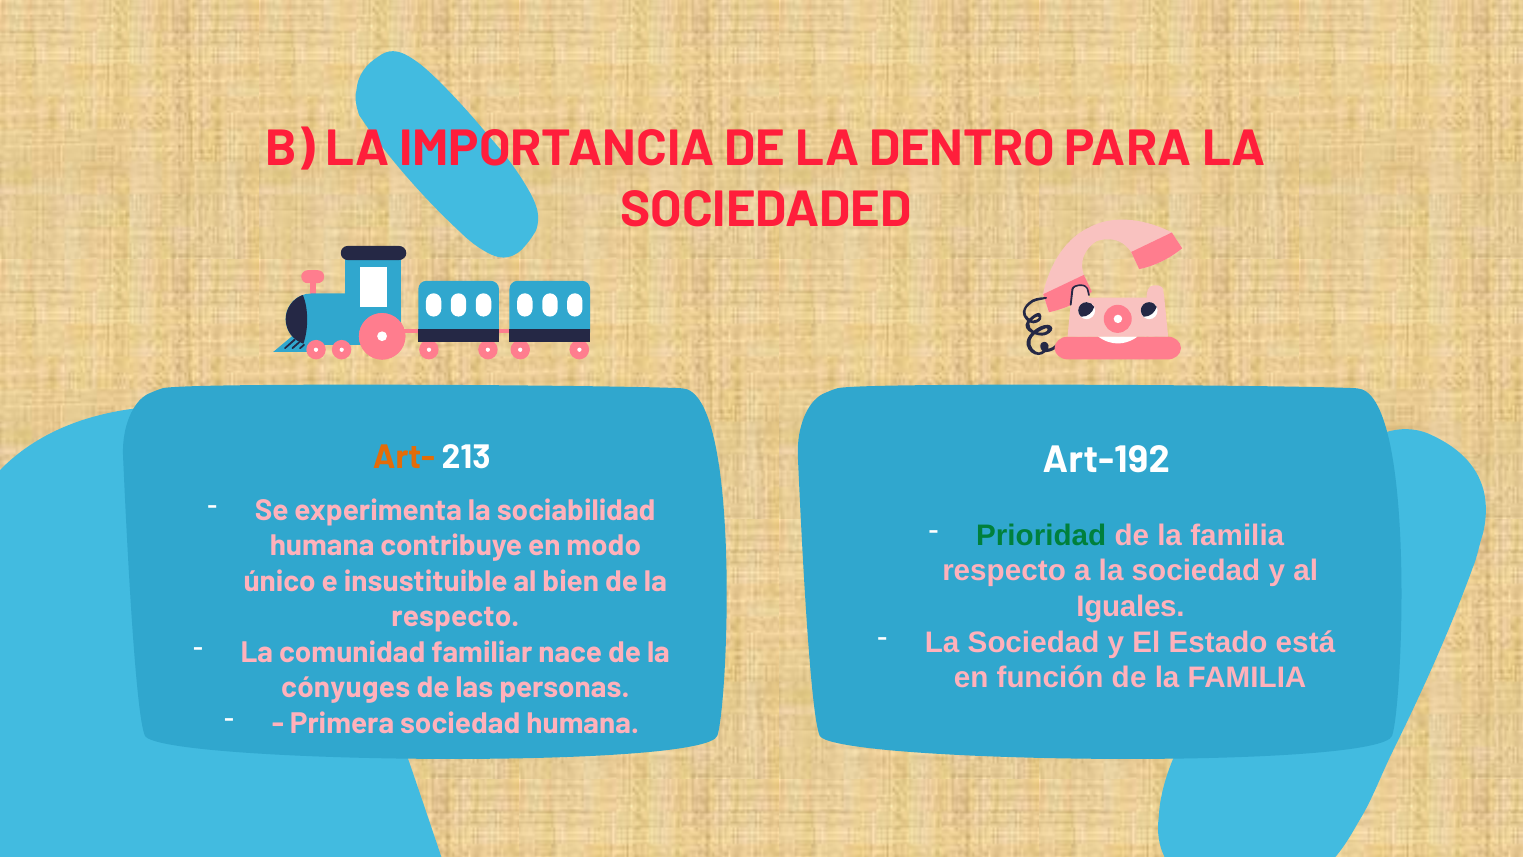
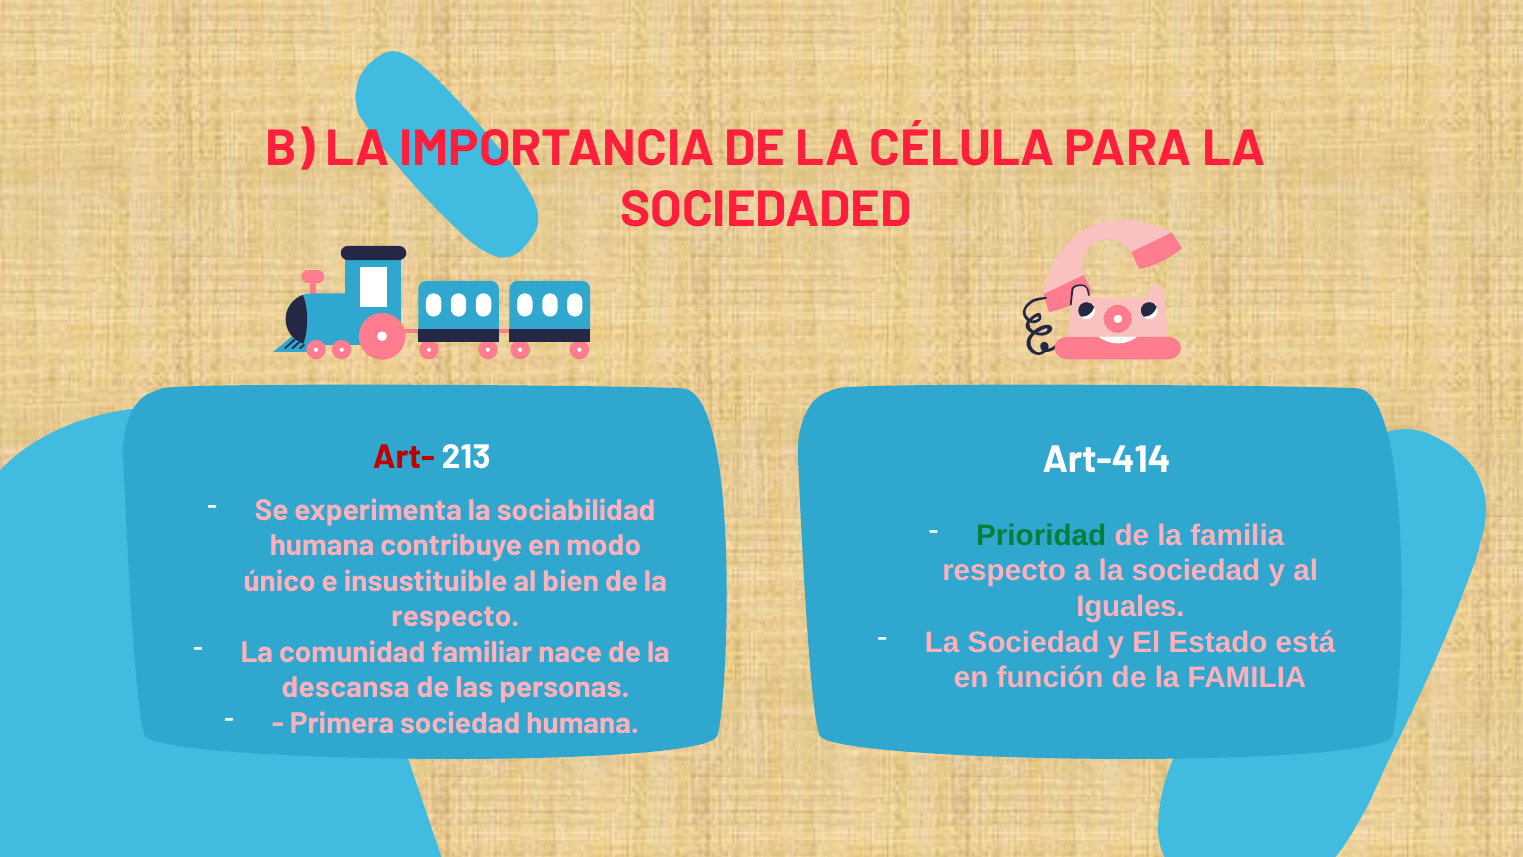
DENTRO: DENTRO -> CÉLULA
Art- colour: orange -> red
Art-192: Art-192 -> Art-414
cónyuges: cónyuges -> descansa
